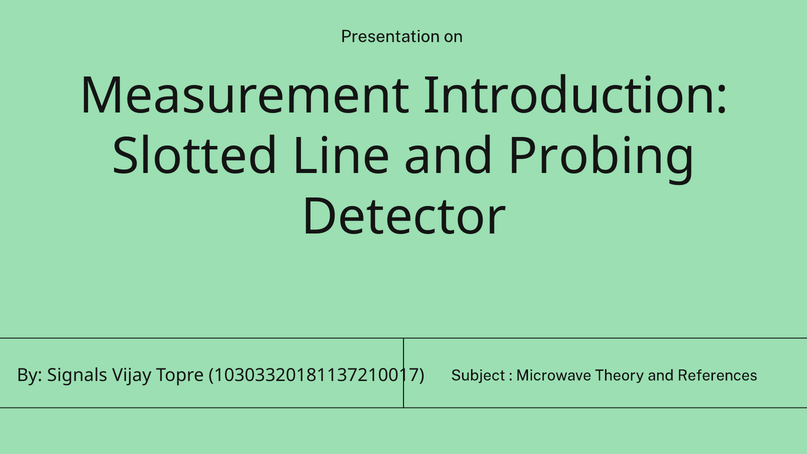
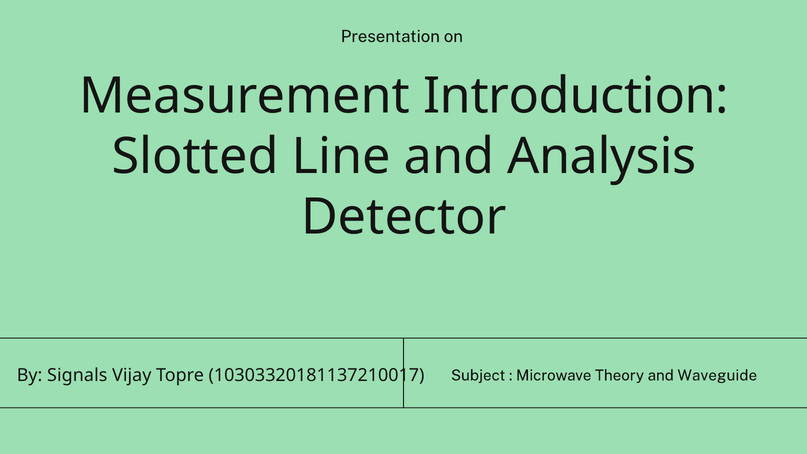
Probing: Probing -> Analysis
References: References -> Waveguide
